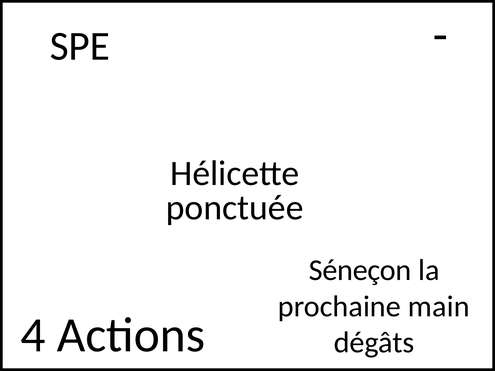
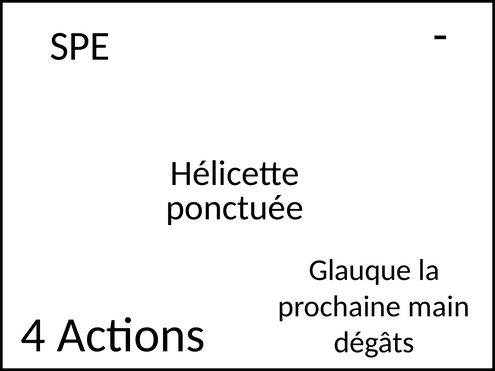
Séneçon: Séneçon -> Glauque
